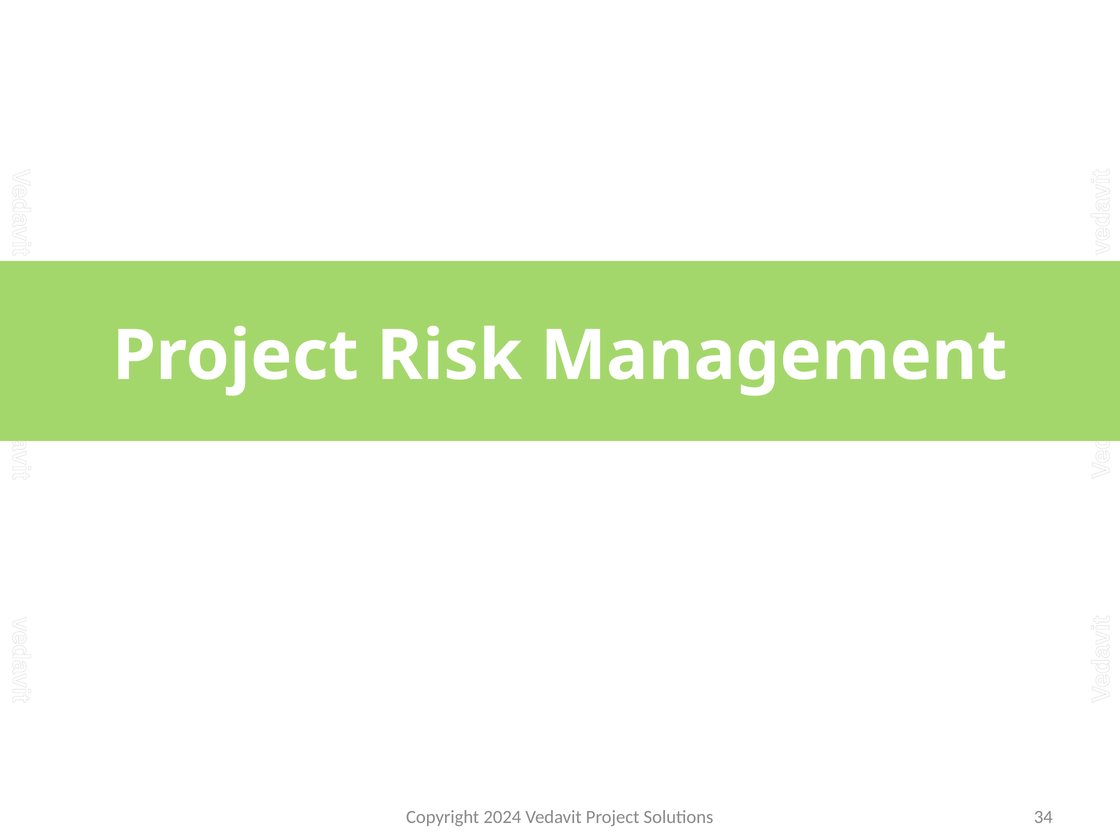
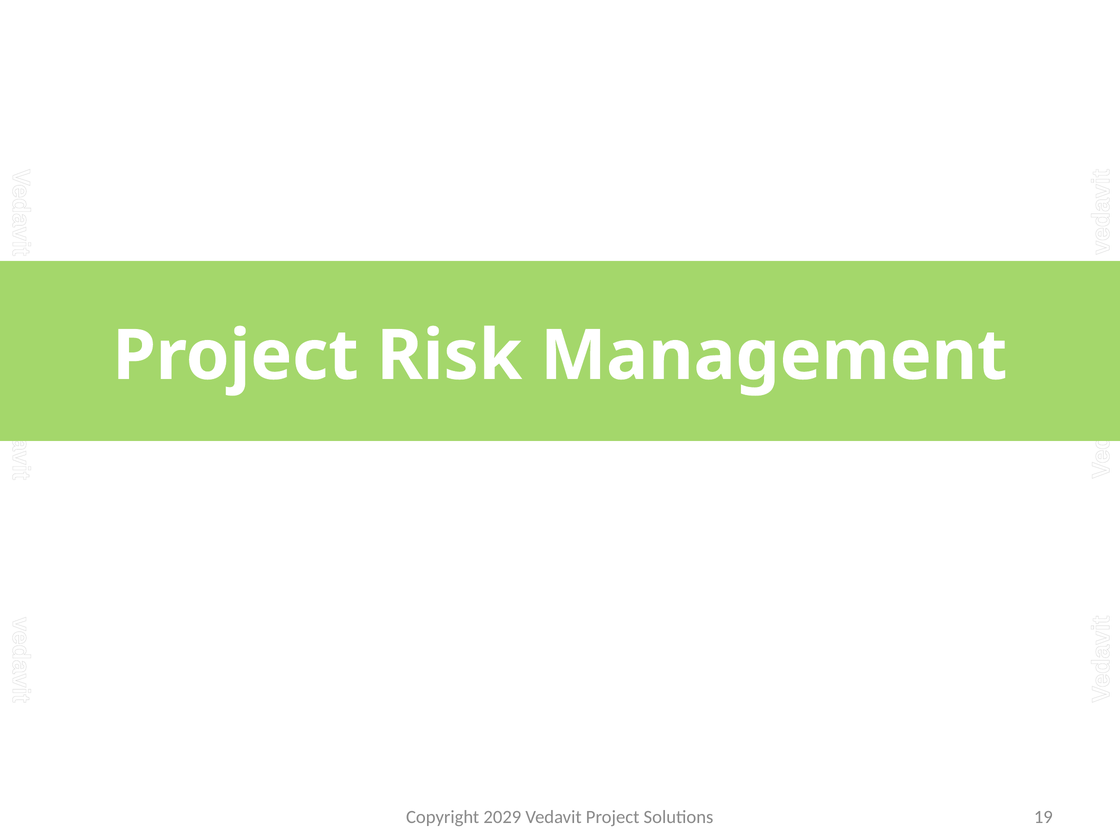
2024: 2024 -> 2029
34: 34 -> 19
